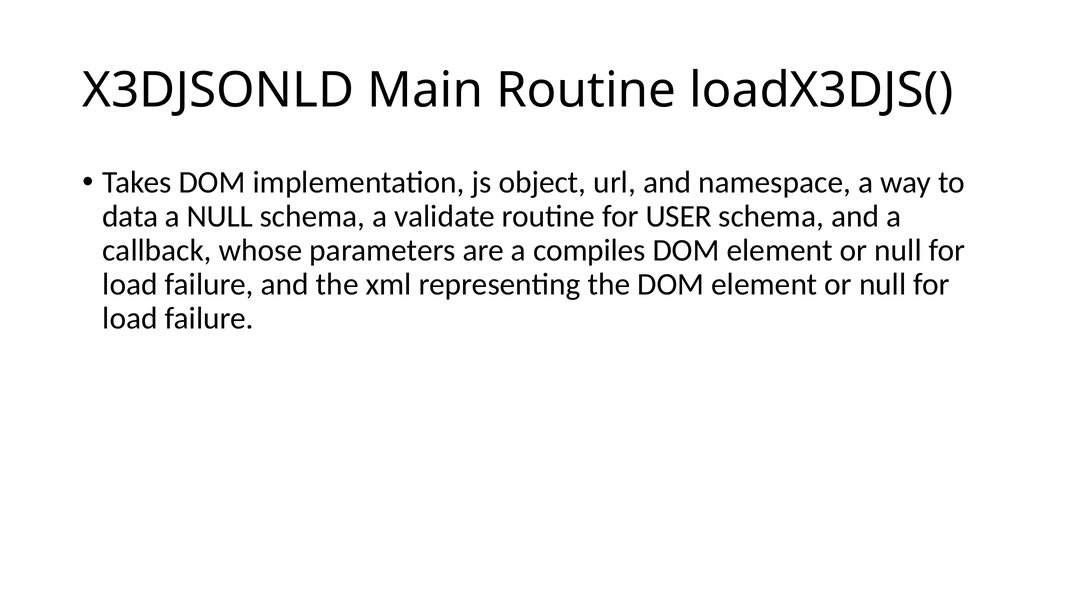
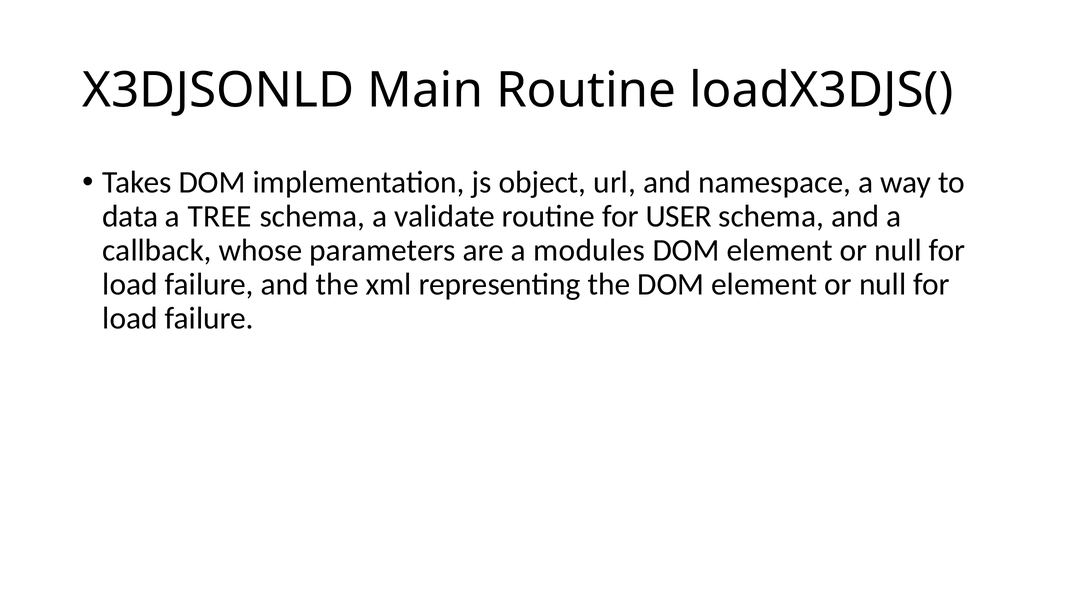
a NULL: NULL -> TREE
compiles: compiles -> modules
